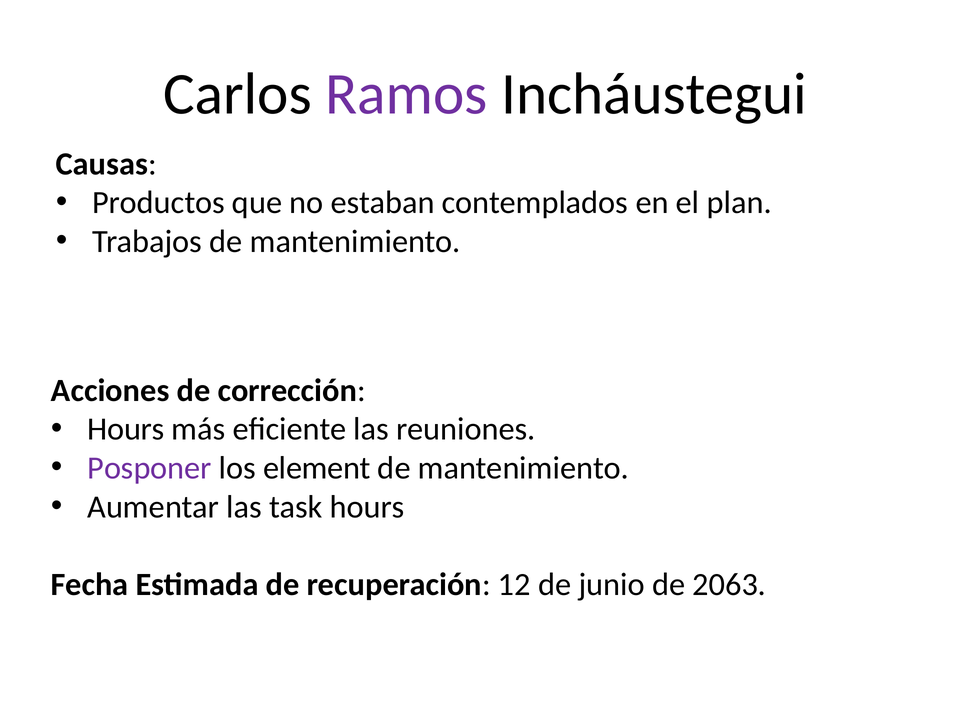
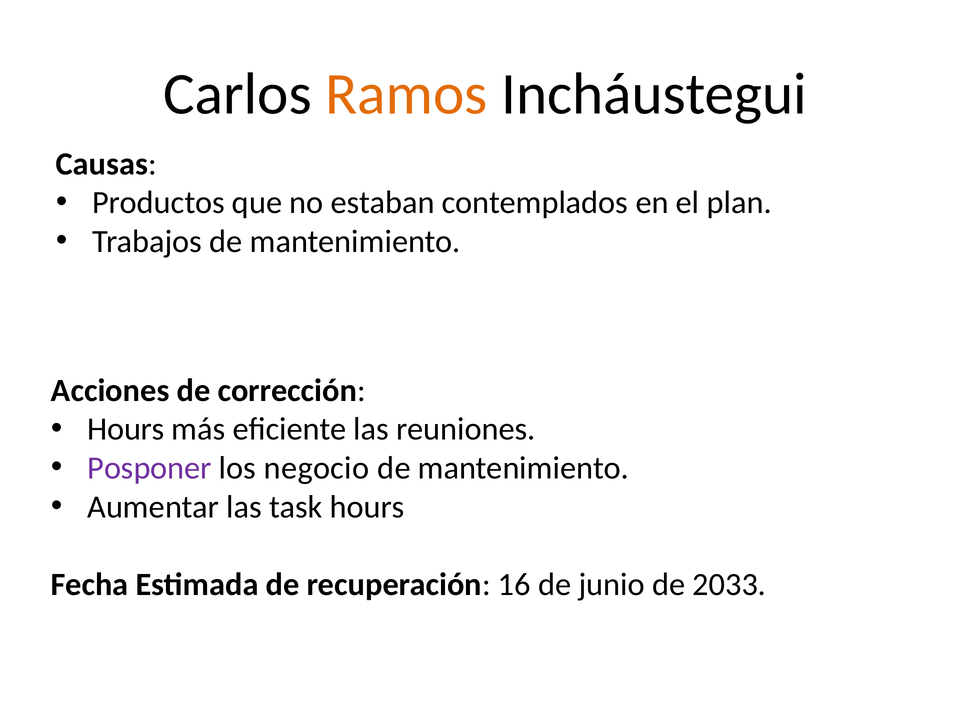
Ramos colour: purple -> orange
element: element -> negocio
12: 12 -> 16
2063: 2063 -> 2033
